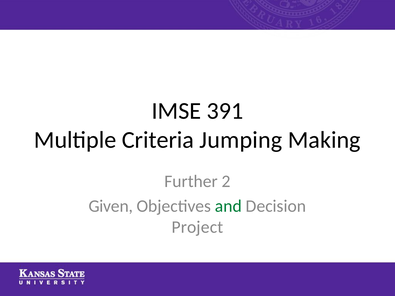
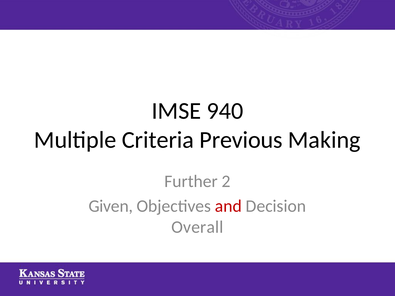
391: 391 -> 940
Jumping: Jumping -> Previous
and colour: green -> red
Project: Project -> Overall
